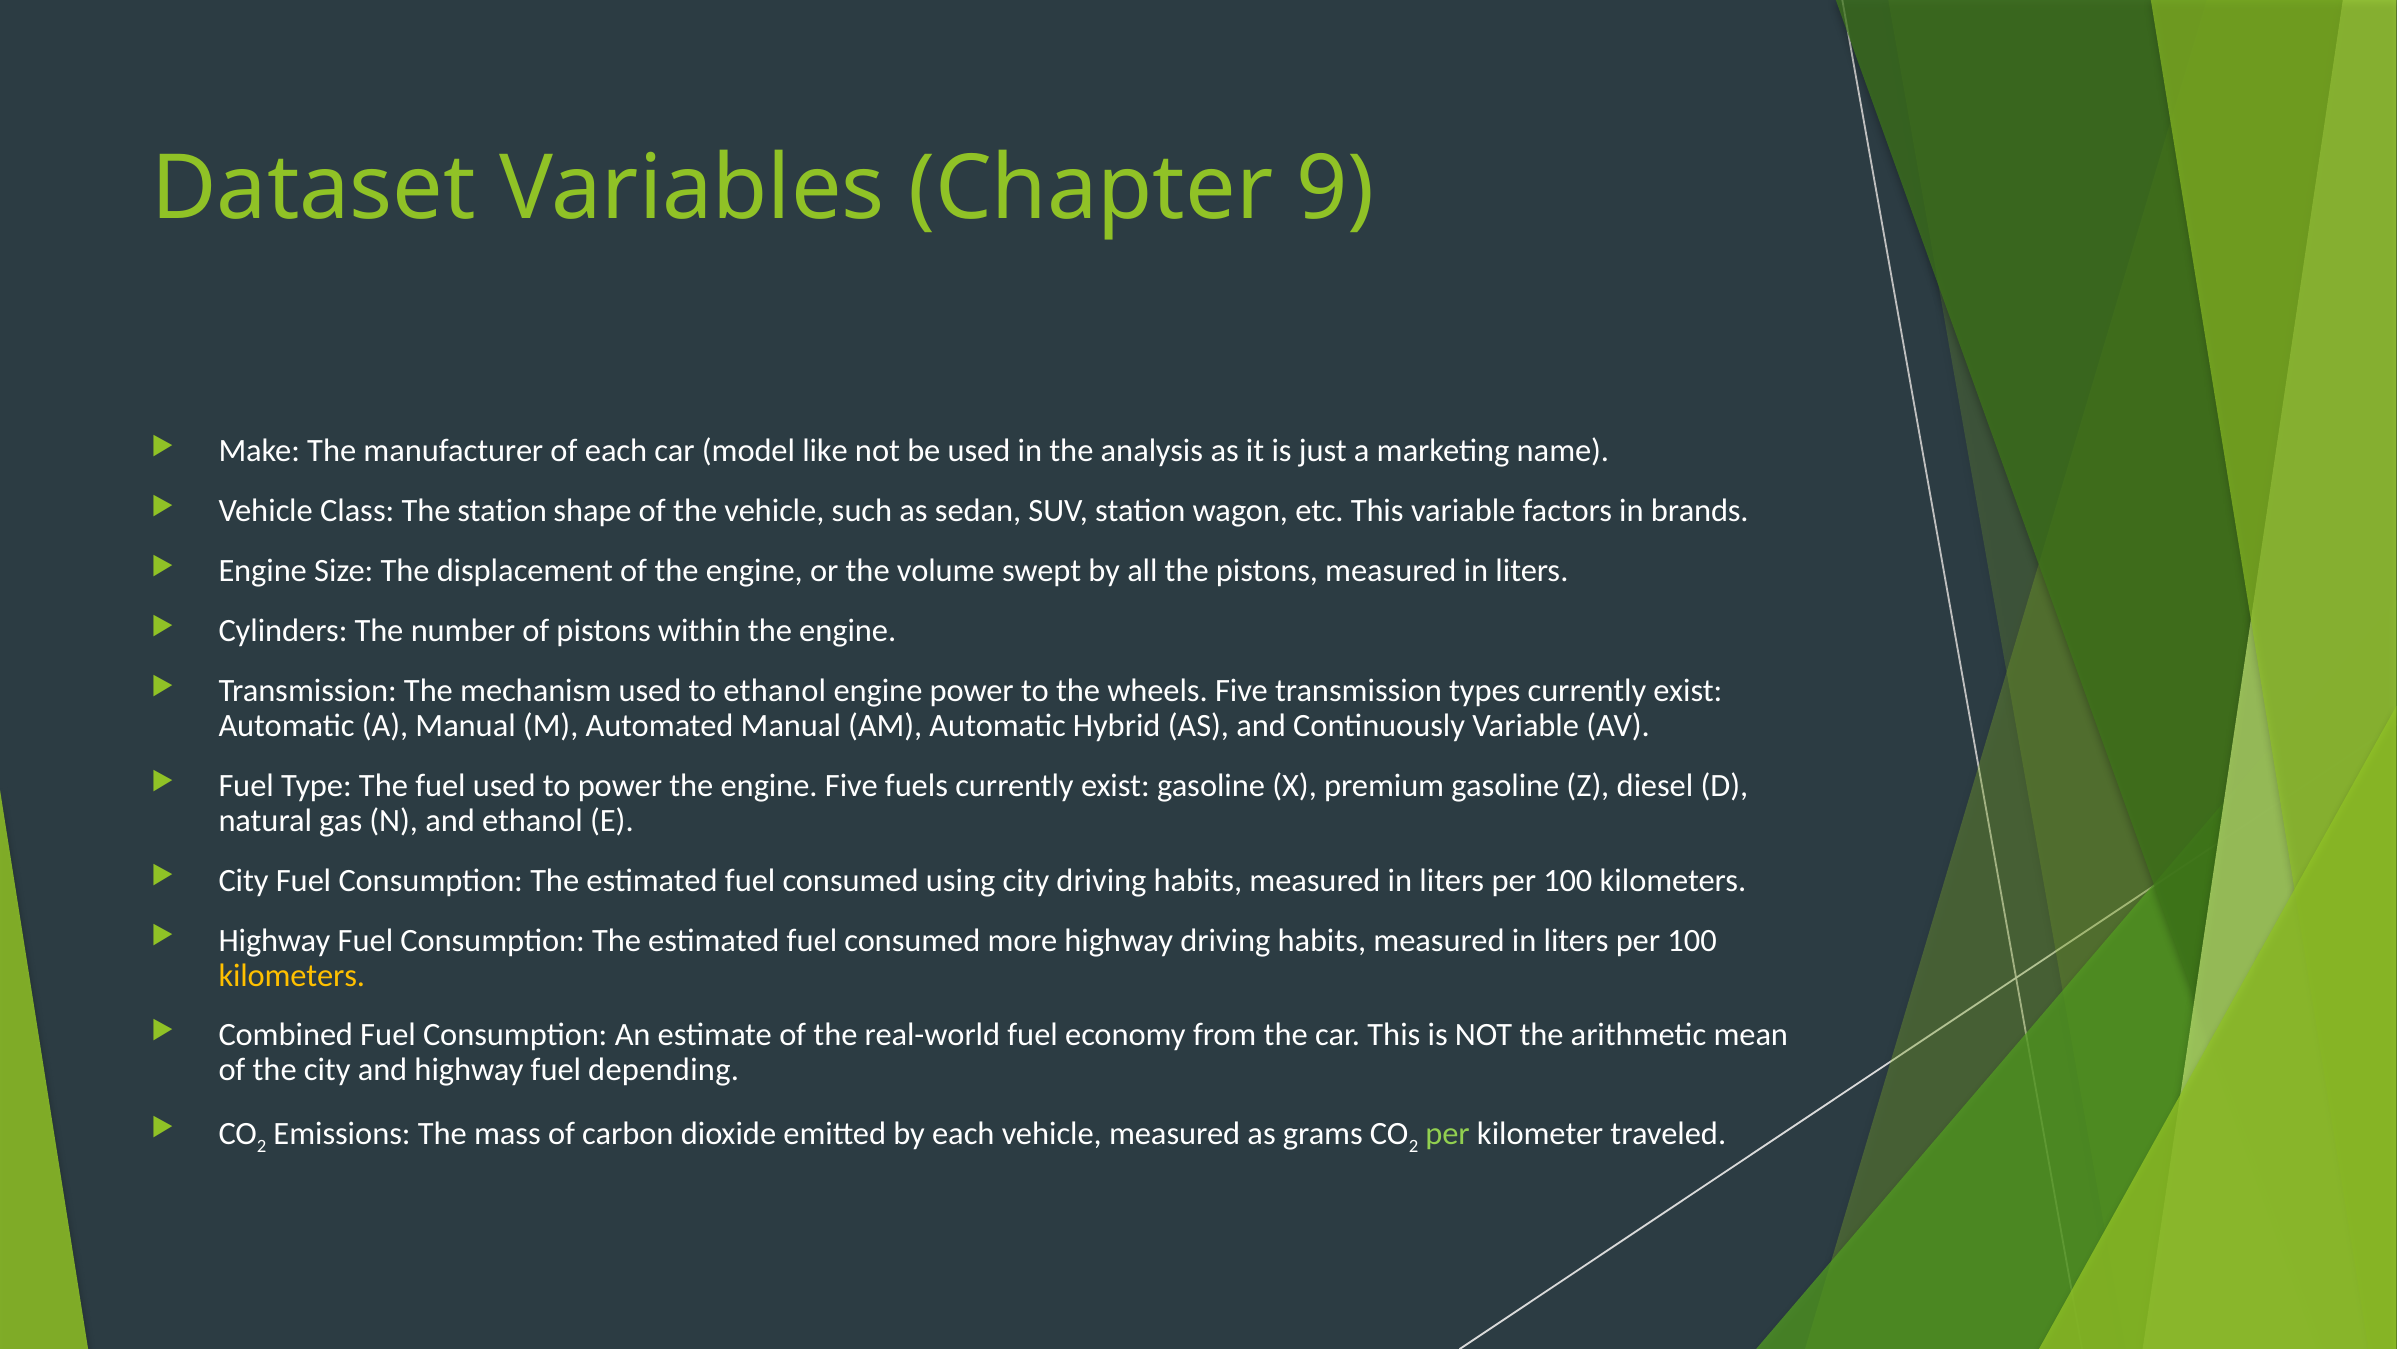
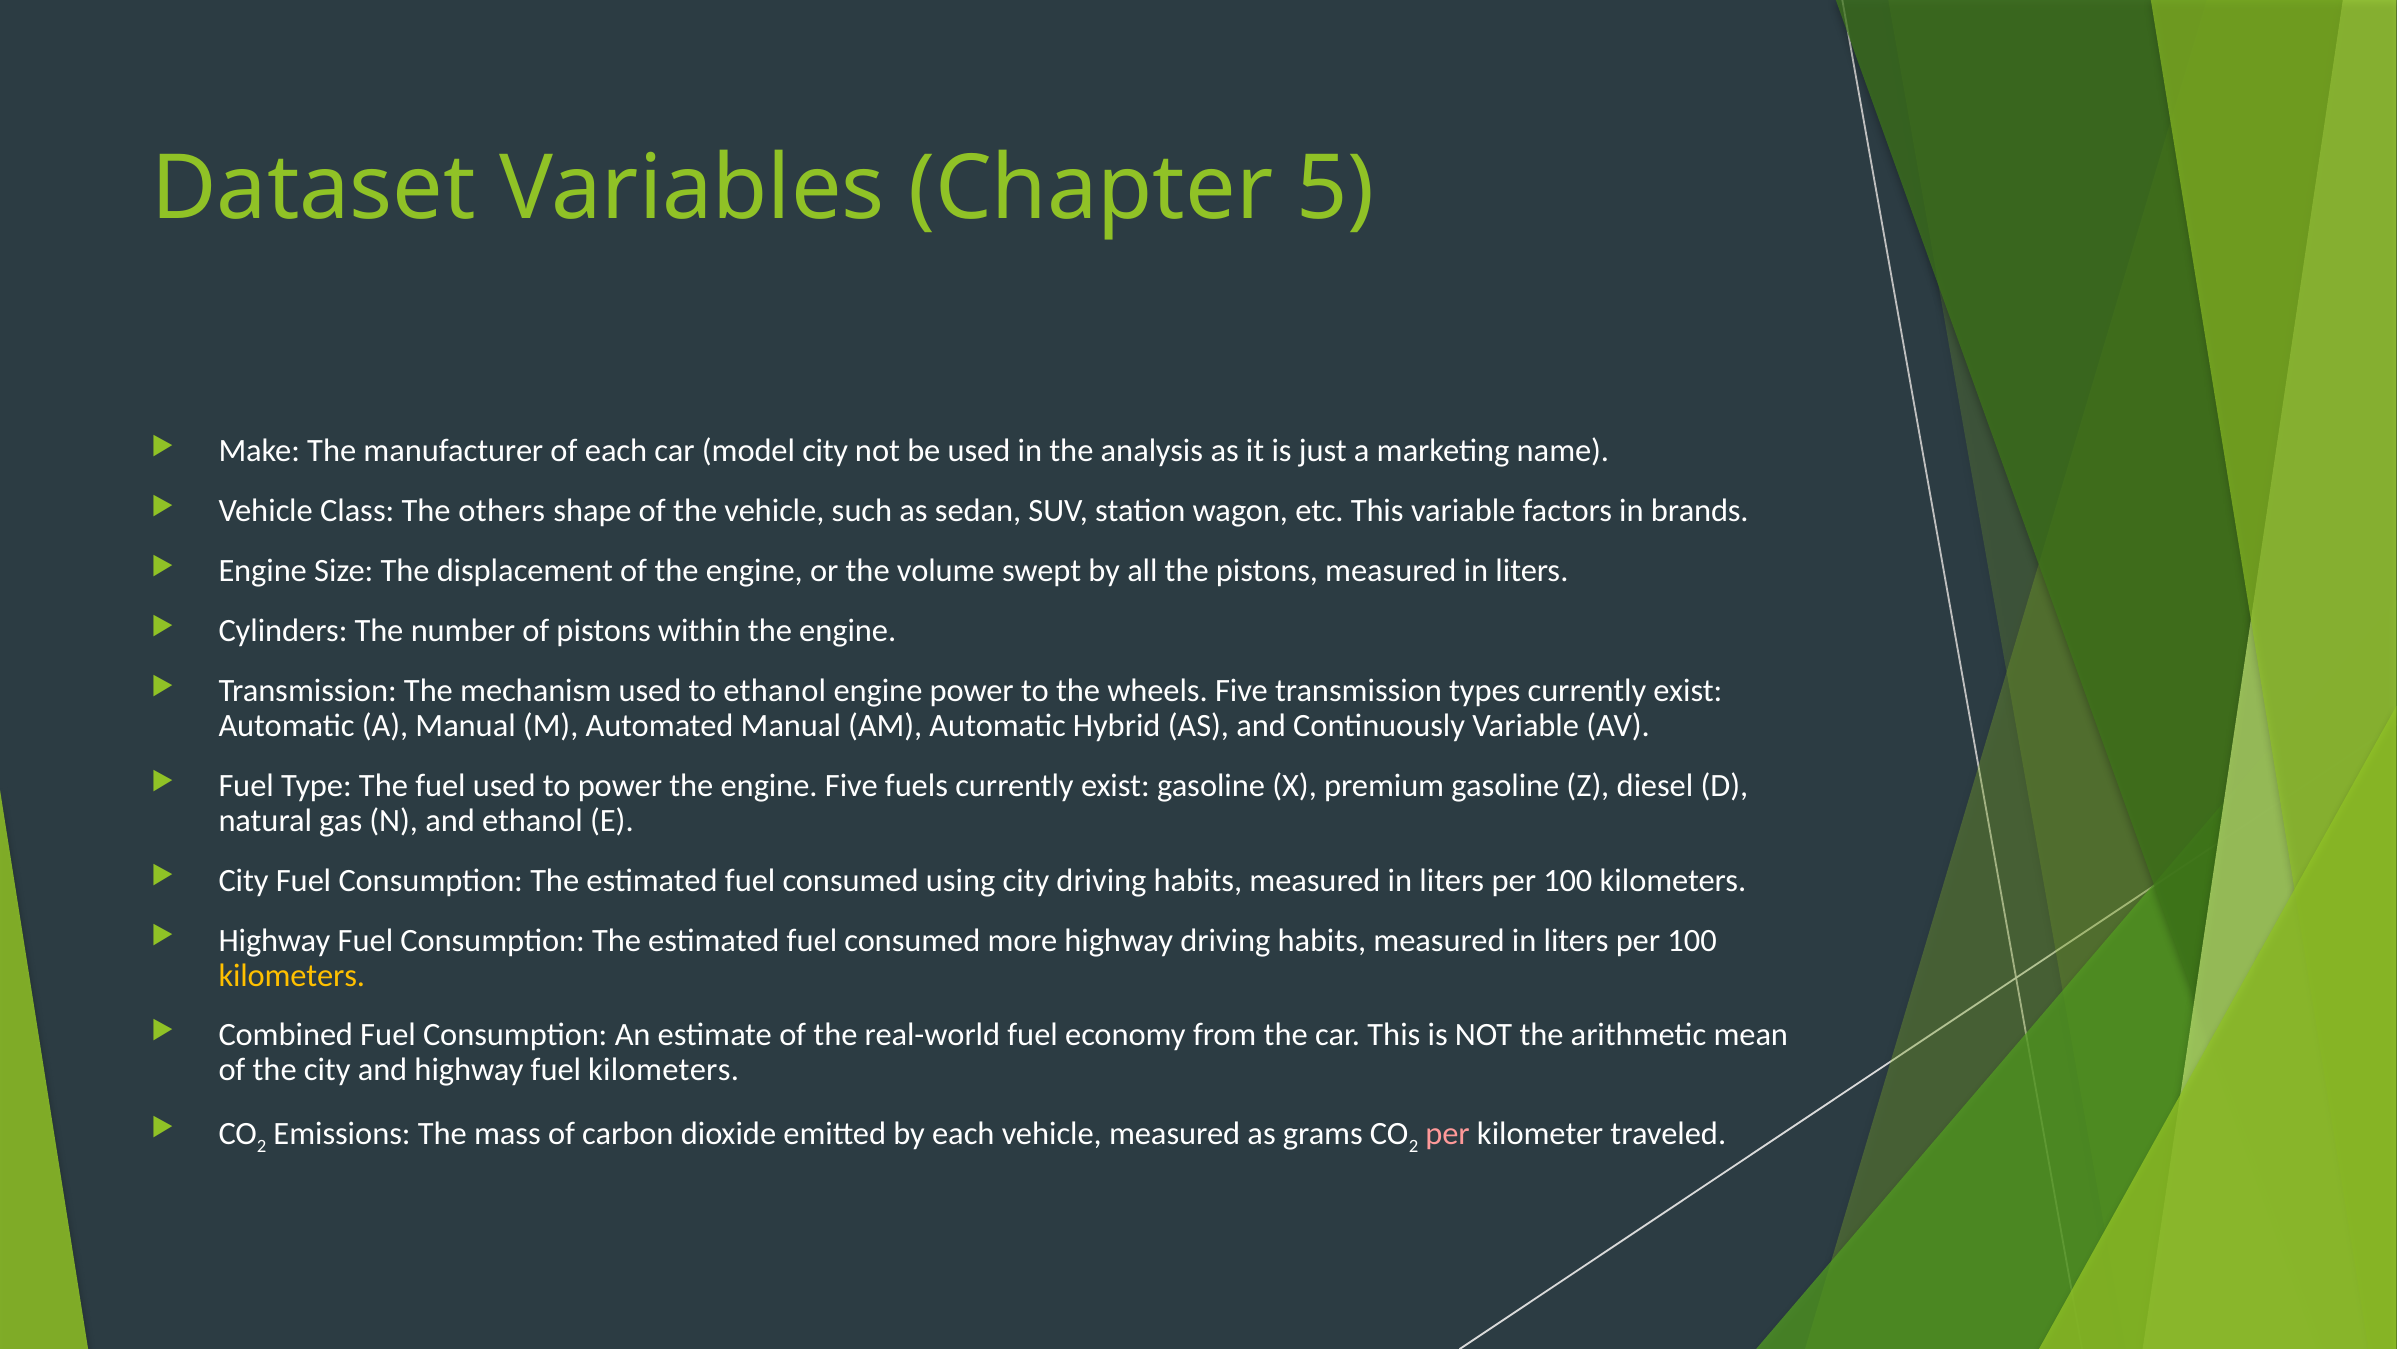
9: 9 -> 5
model like: like -> city
The station: station -> others
fuel depending: depending -> kilometers
per at (1448, 1133) colour: light green -> pink
